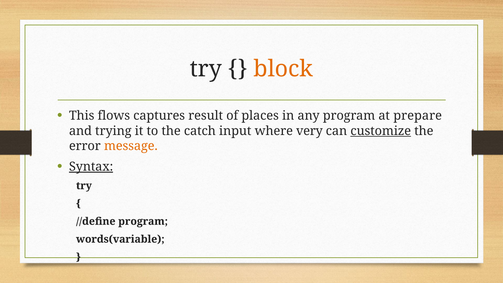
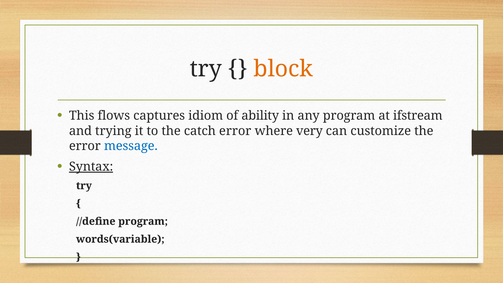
result: result -> idiom
places: places -> ability
prepare: prepare -> ifstream
catch input: input -> error
customize underline: present -> none
message colour: orange -> blue
